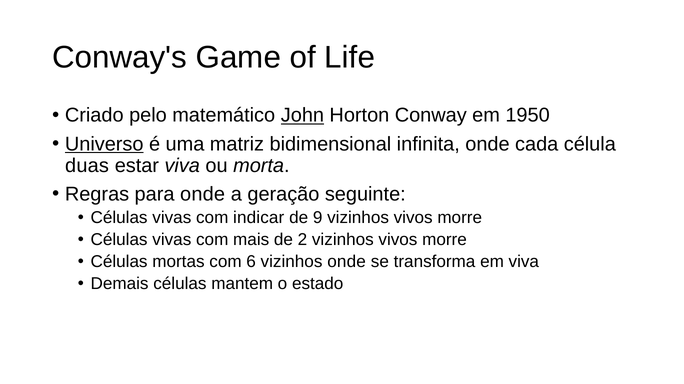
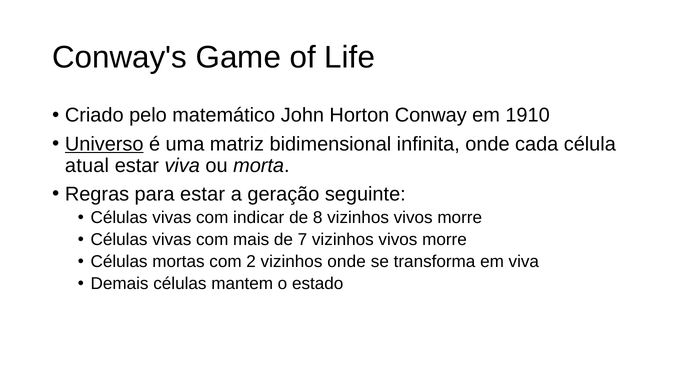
John underline: present -> none
1950: 1950 -> 1910
duas: duas -> atual
para onde: onde -> estar
9: 9 -> 8
2: 2 -> 7
6: 6 -> 2
